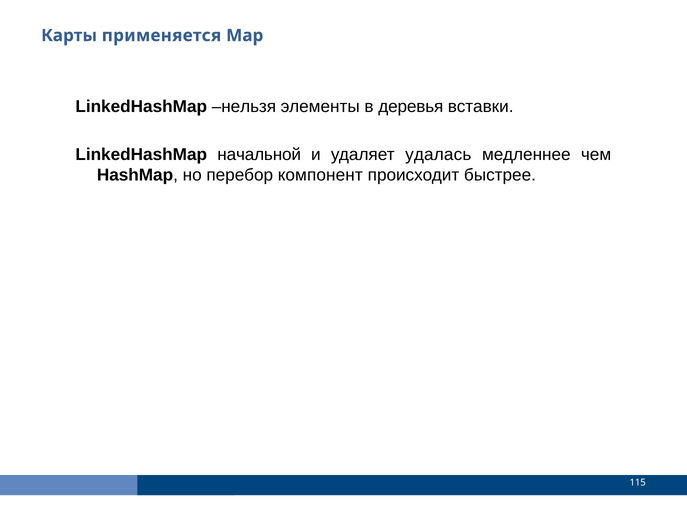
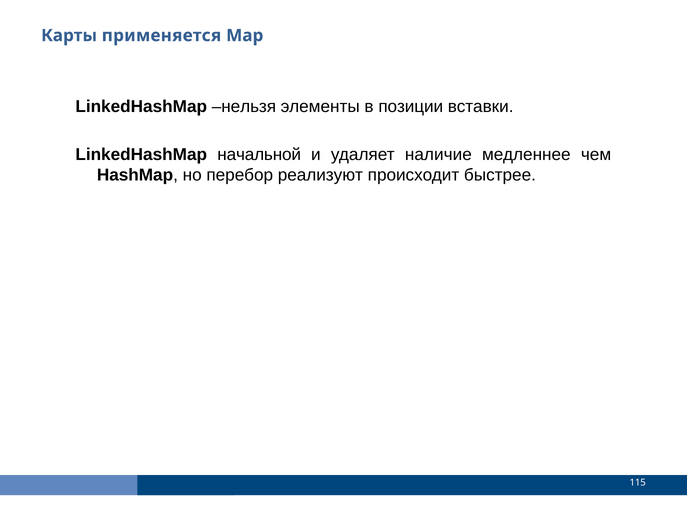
деревья: деревья -> позиции
удалась: удалась -> наличие
компонент: компонент -> реализуют
